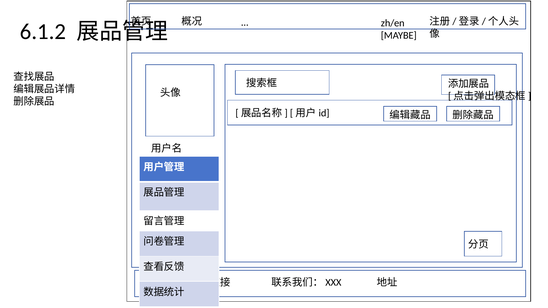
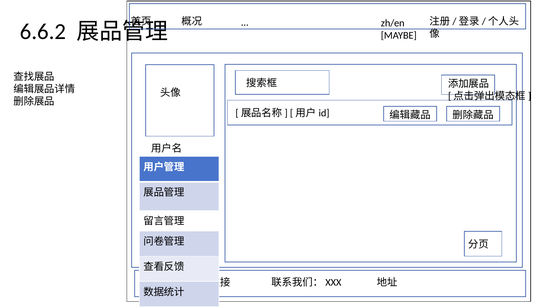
6.1.2: 6.1.2 -> 6.6.2
